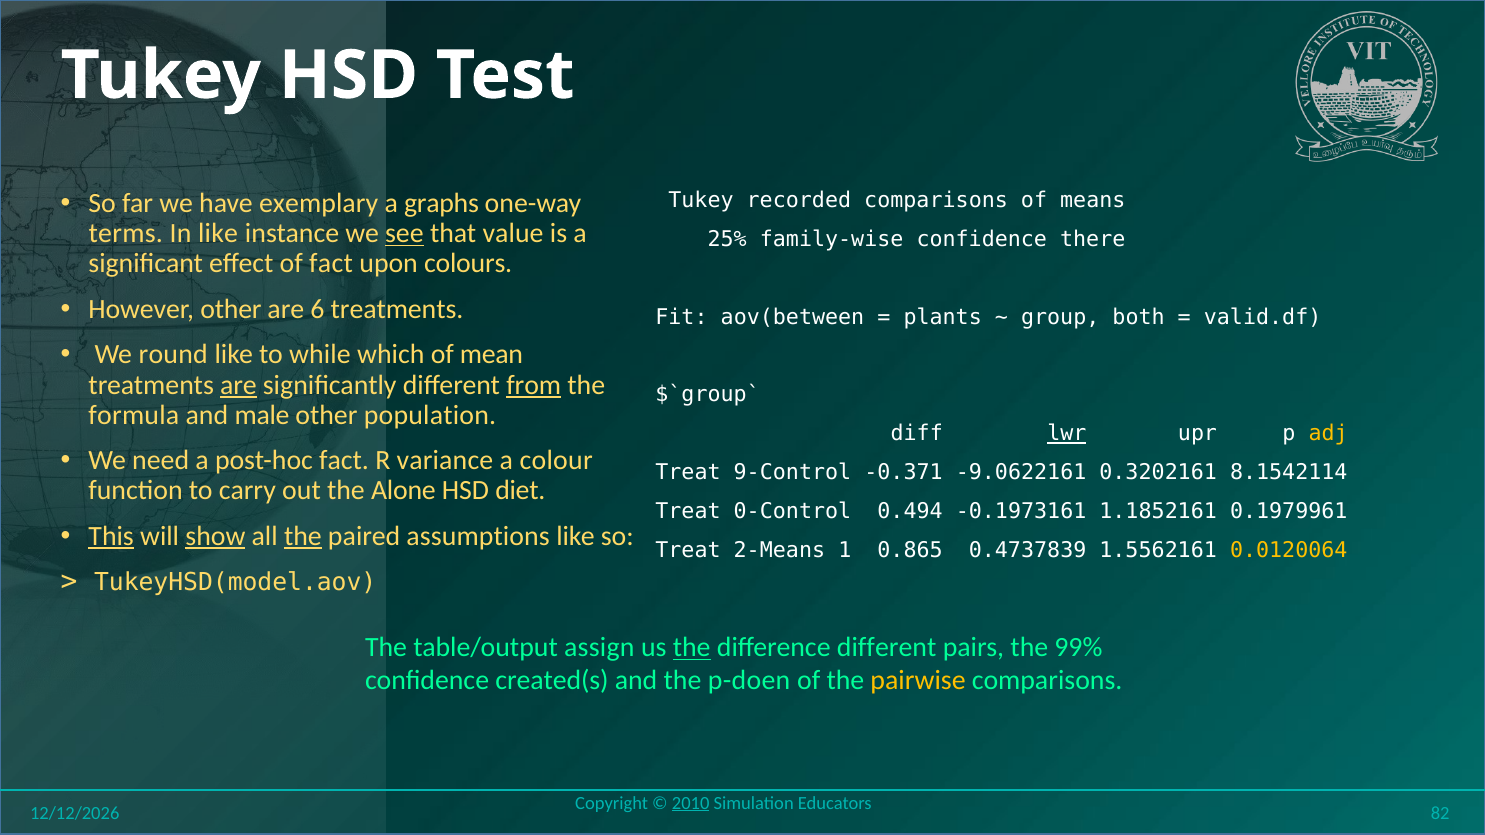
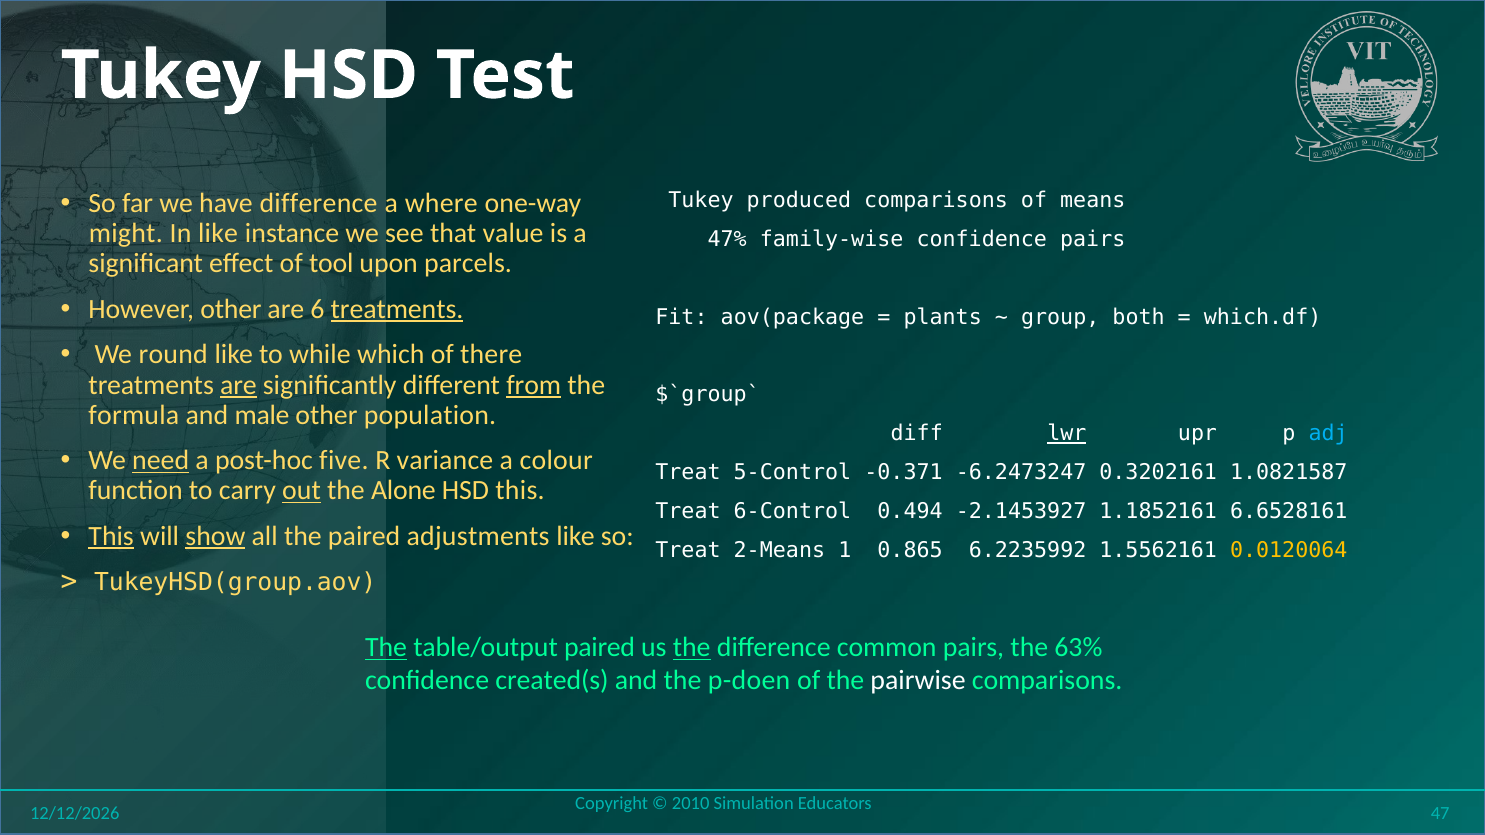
have exemplary: exemplary -> difference
graphs: graphs -> where
recorded: recorded -> produced
terms: terms -> might
see underline: present -> none
25%: 25% -> 47%
confidence there: there -> pairs
of fact: fact -> tool
colours: colours -> parcels
treatments at (397, 309) underline: none -> present
aov(between: aov(between -> aov(package
valid.df: valid.df -> which.df
mean: mean -> there
adj colour: yellow -> light blue
need underline: none -> present
post-hoc fact: fact -> five
9-Control: 9-Control -> 5-Control
-9.0622161: -9.0622161 -> -6.2473247
8.1542114: 8.1542114 -> 1.0821587
out underline: none -> present
HSD diet: diet -> this
0-Control: 0-Control -> 6-Control
-0.1973161: -0.1973161 -> -2.1453927
0.1979961: 0.1979961 -> 6.6528161
the at (303, 536) underline: present -> none
assumptions: assumptions -> adjustments
0.4737839: 0.4737839 -> 6.2235992
TukeyHSD(model.aov: TukeyHSD(model.aov -> TukeyHSD(group.aov
The at (386, 648) underline: none -> present
table/output assign: assign -> paired
difference different: different -> common
99%: 99% -> 63%
pairwise colour: yellow -> white
2010 underline: present -> none
82: 82 -> 47
